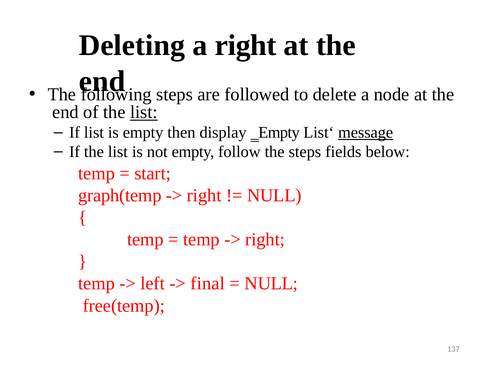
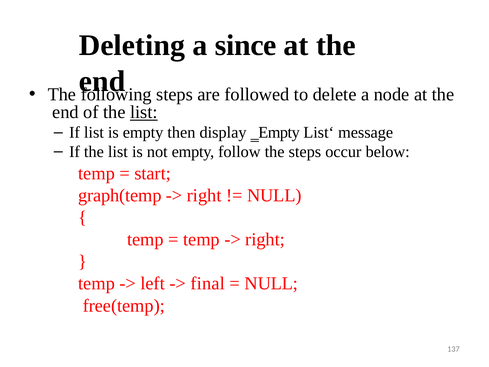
a right: right -> since
message underline: present -> none
fields: fields -> occur
